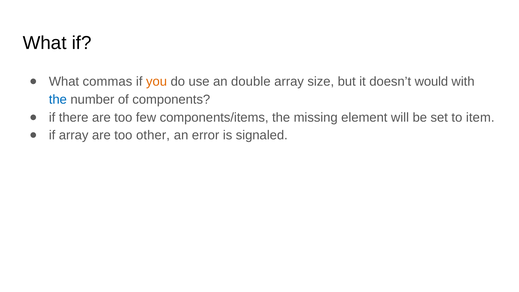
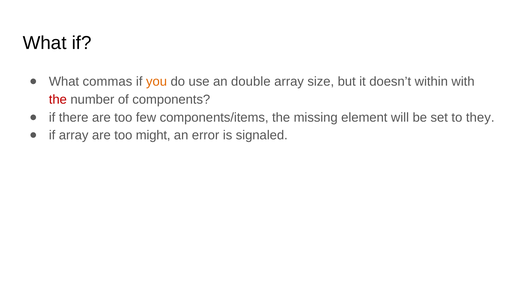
would: would -> within
the at (58, 100) colour: blue -> red
item: item -> they
other: other -> might
